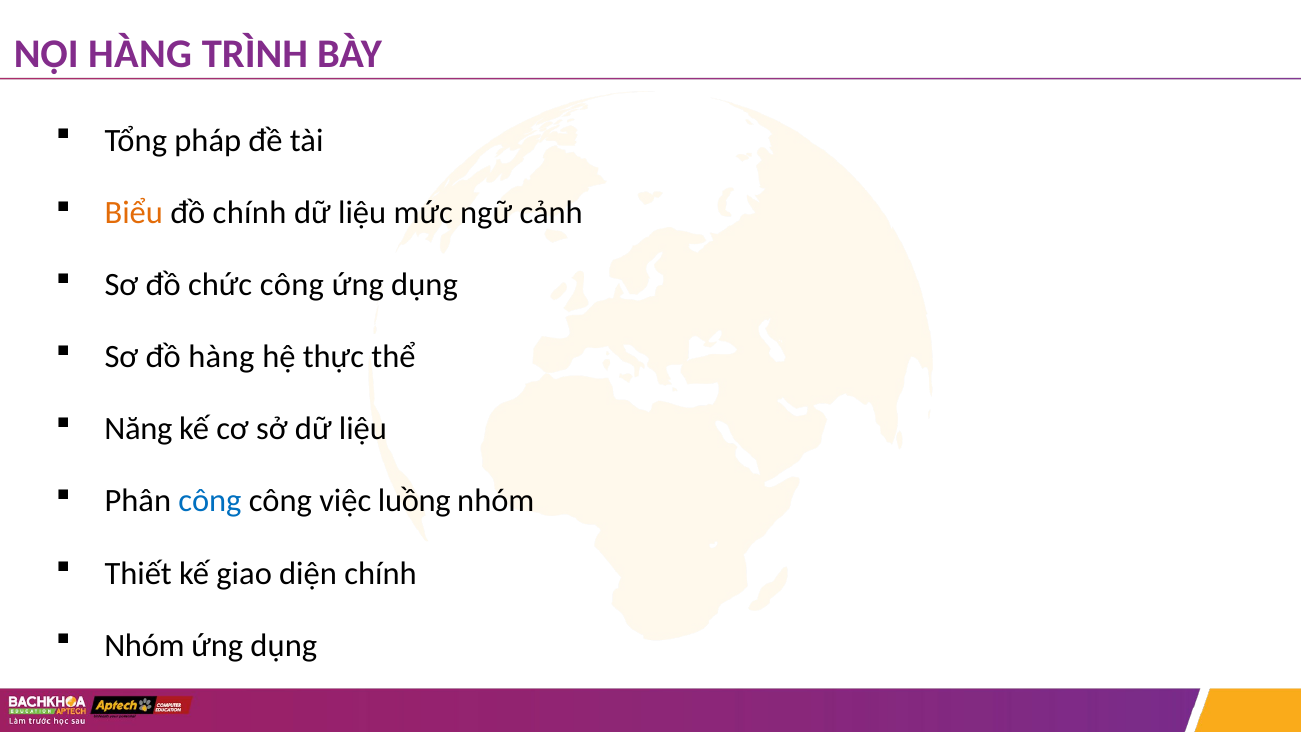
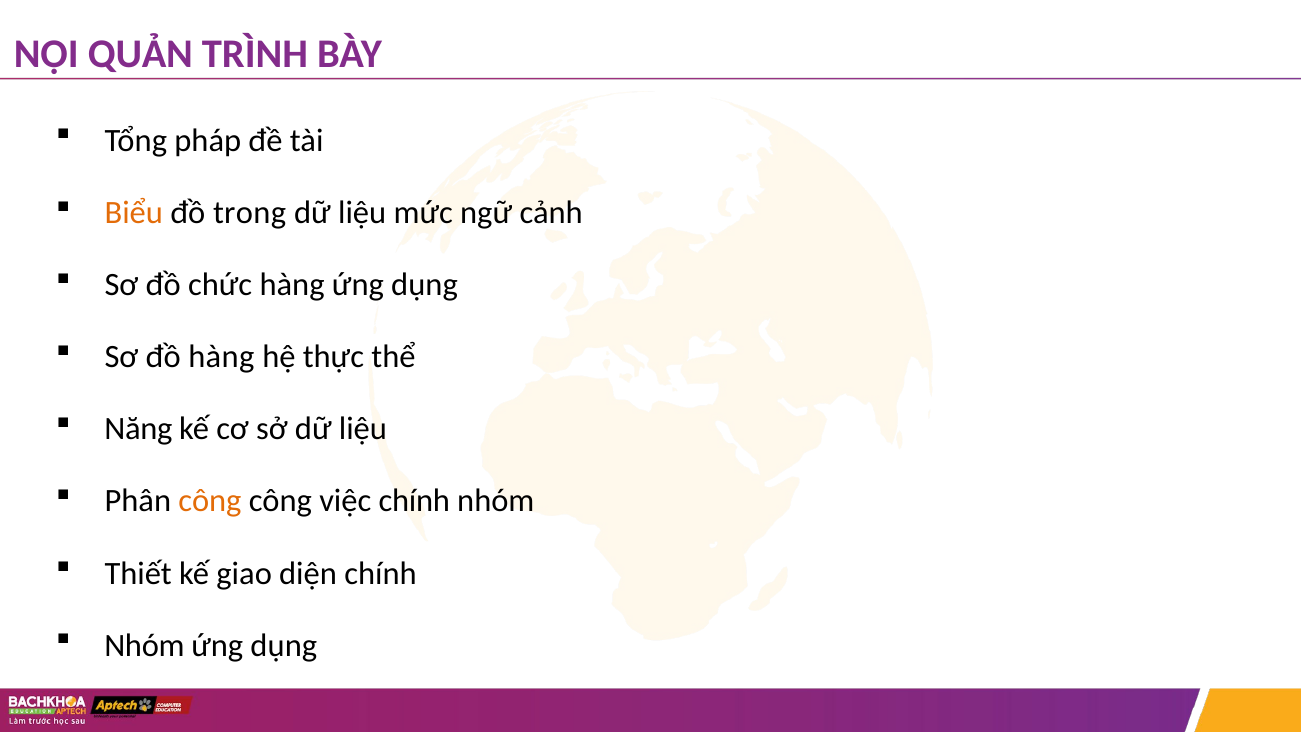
NỘI HÀNG: HÀNG -> QUẢN
đồ chính: chính -> trong
chức công: công -> hàng
công at (210, 501) colour: blue -> orange
việc luồng: luồng -> chính
